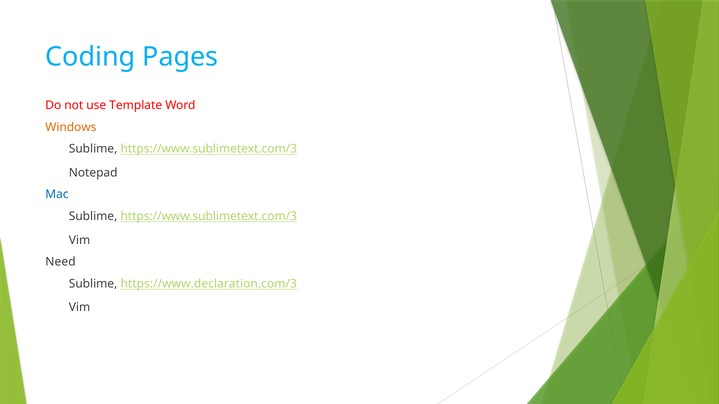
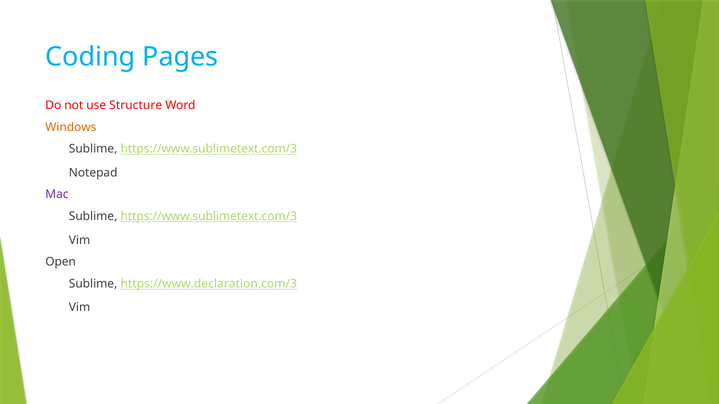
Template: Template -> Structure
Mac colour: blue -> purple
Need: Need -> Open
